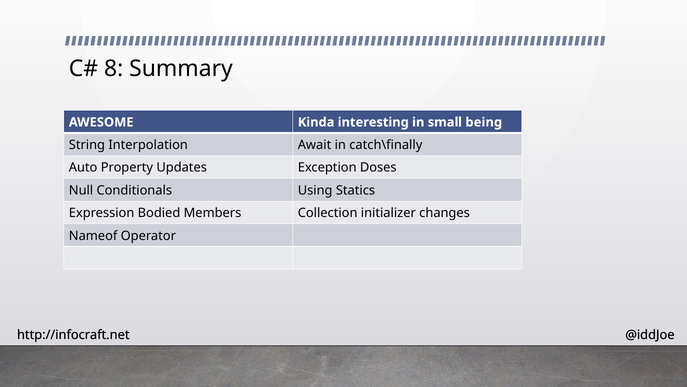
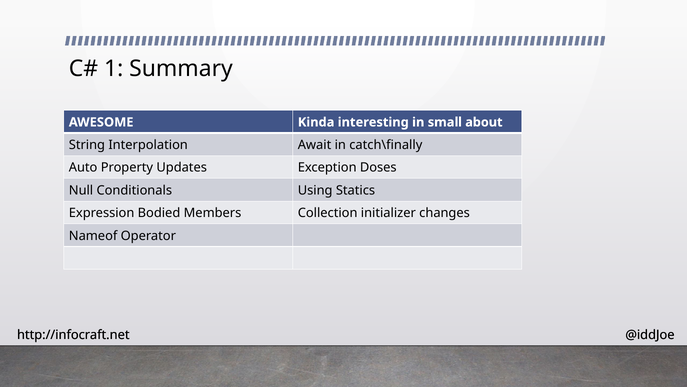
8: 8 -> 1
being: being -> about
